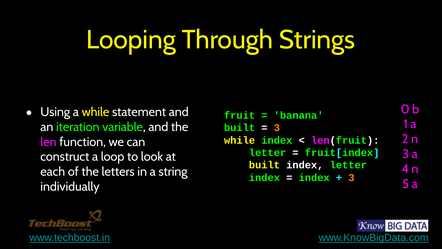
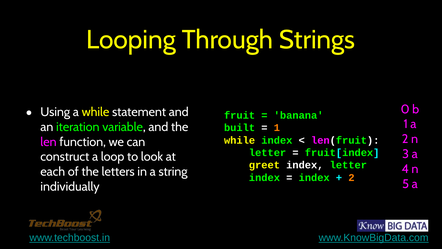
3 at (277, 128): 3 -> 1
built at (264, 165): built -> greet
3 at (351, 177): 3 -> 2
